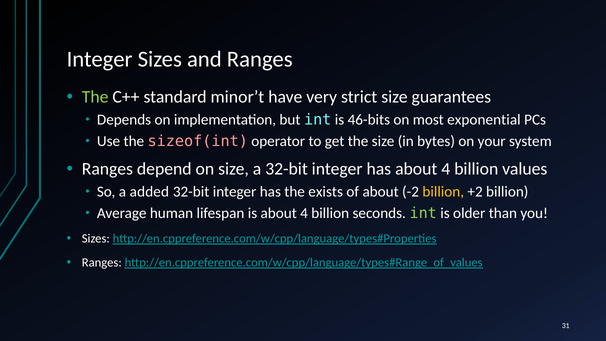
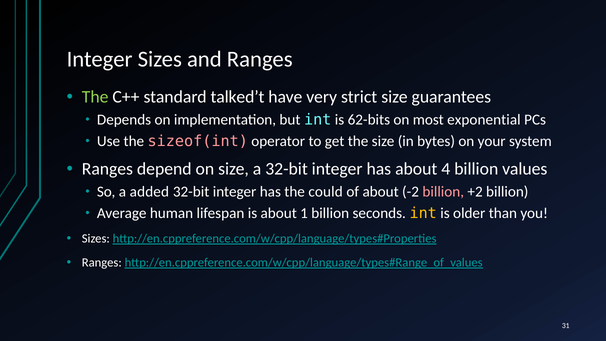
minor’t: minor’t -> talked’t
46-bits: 46-bits -> 62-bits
exists: exists -> could
billion at (443, 192) colour: yellow -> pink
is about 4: 4 -> 1
int at (423, 213) colour: light green -> yellow
